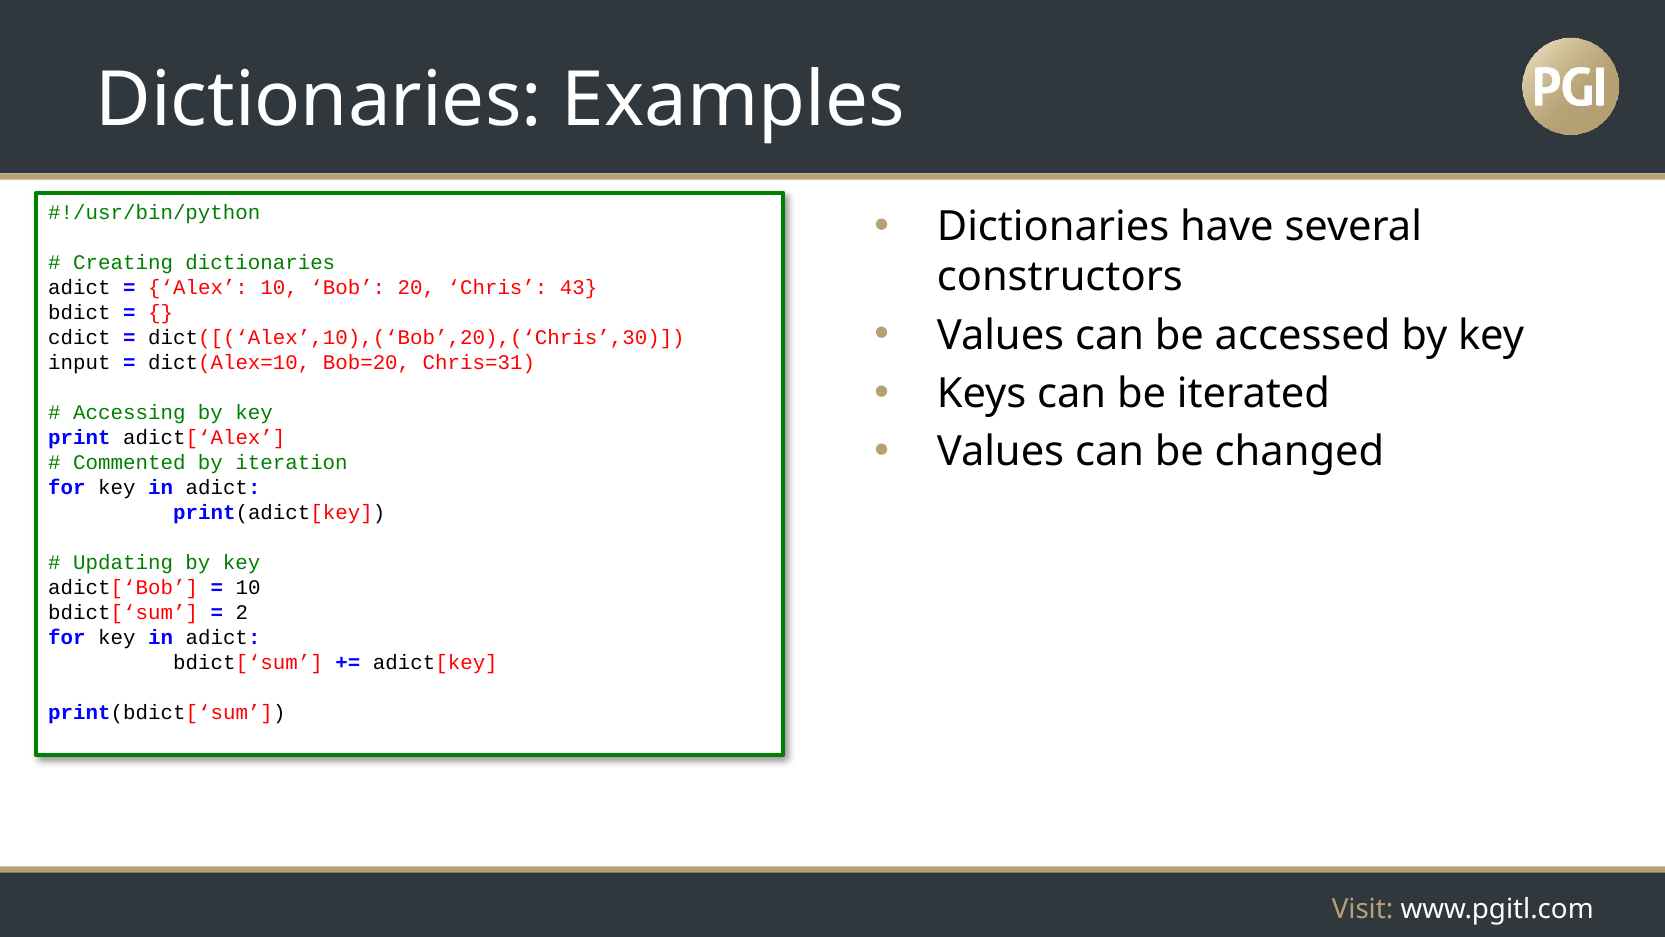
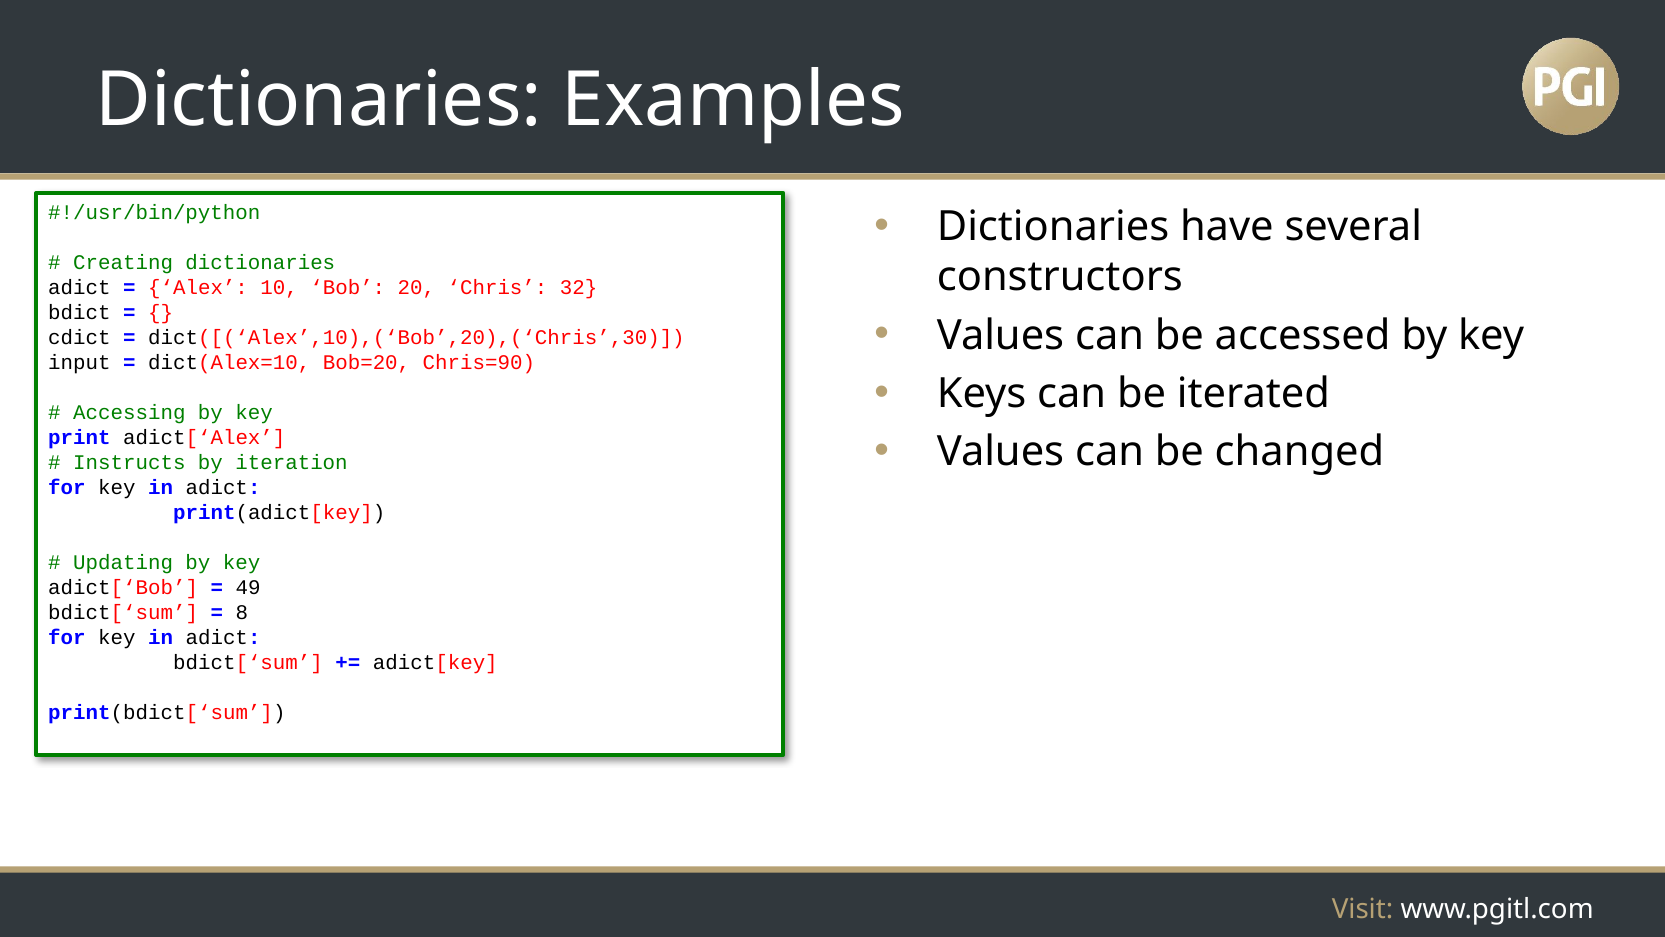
43: 43 -> 32
Chris=31: Chris=31 -> Chris=90
Commented: Commented -> Instructs
10 at (248, 588): 10 -> 49
2: 2 -> 8
